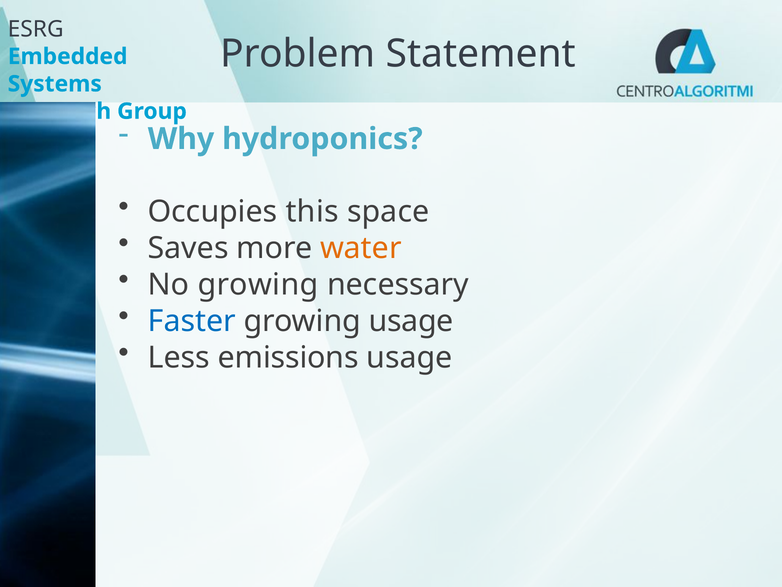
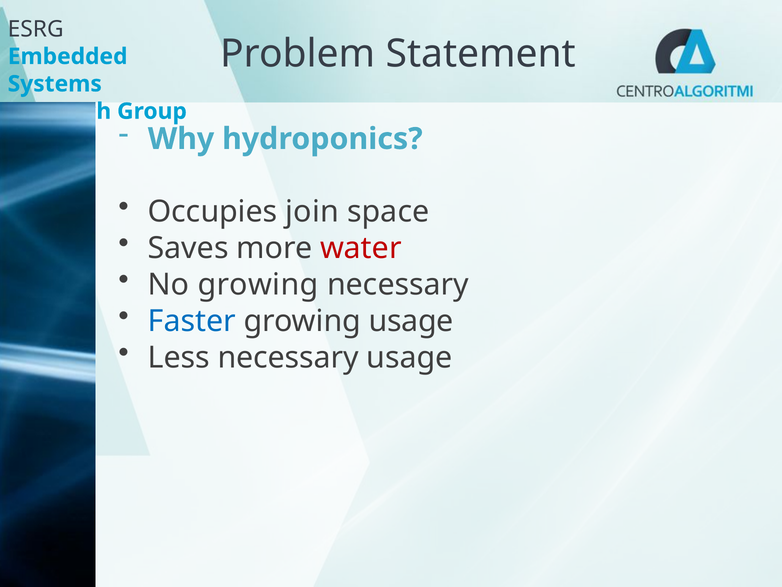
this: this -> join
water colour: orange -> red
Less emissions: emissions -> necessary
